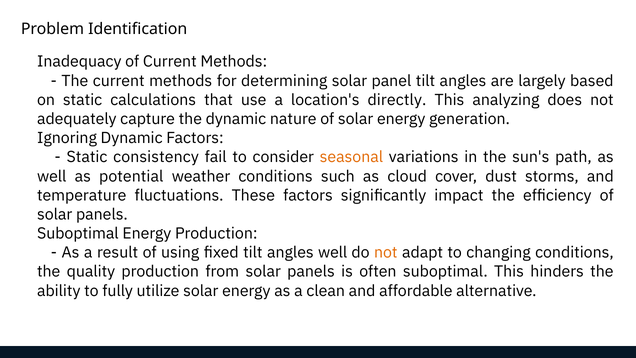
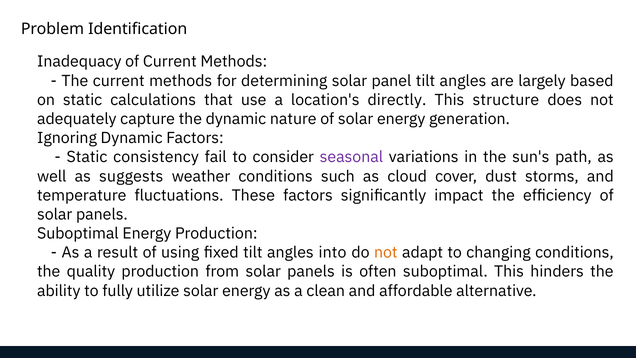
analyzing: analyzing -> structure
seasonal colour: orange -> purple
potential: potential -> suggests
angles well: well -> into
